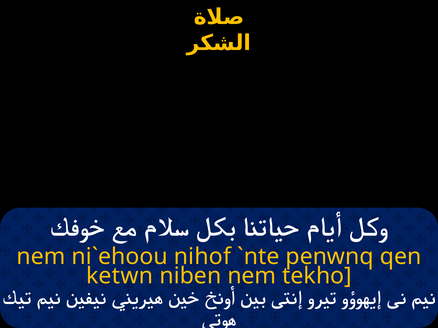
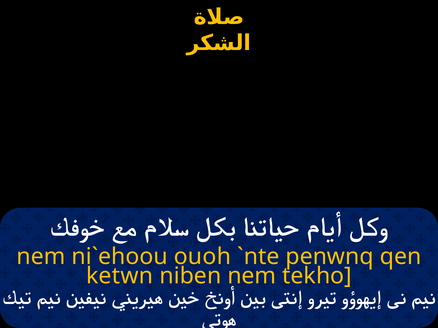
nihof: nihof -> ouoh
